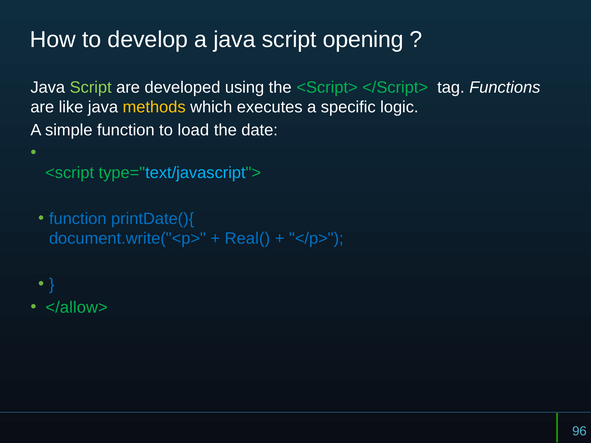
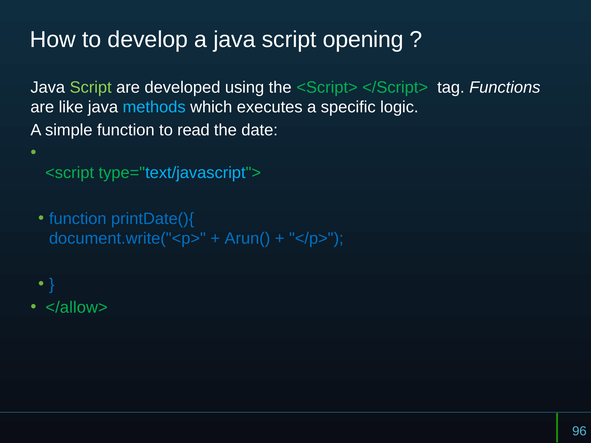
methods colour: yellow -> light blue
load: load -> read
Real(: Real( -> Arun(
